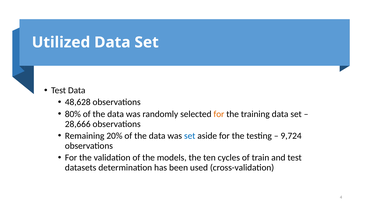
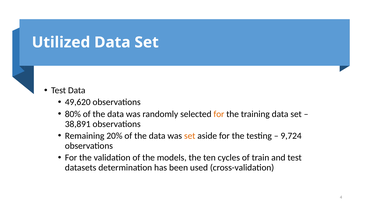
48,628: 48,628 -> 49,620
28,666: 28,666 -> 38,891
set at (190, 136) colour: blue -> orange
